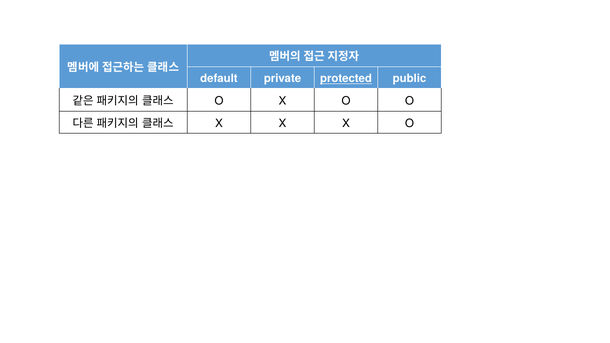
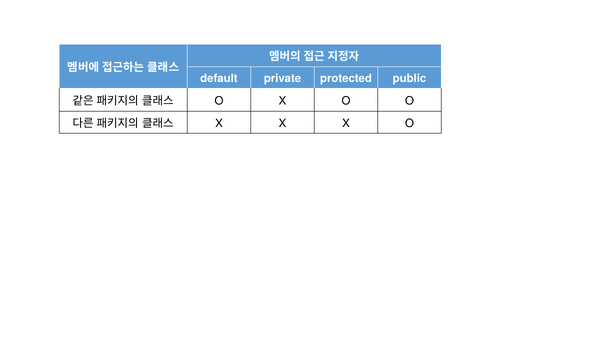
protected underline: present -> none
